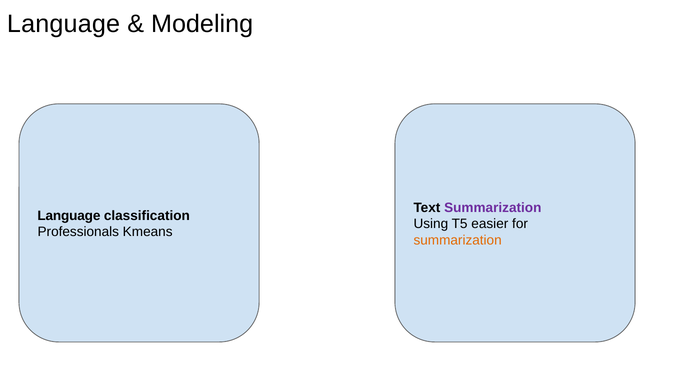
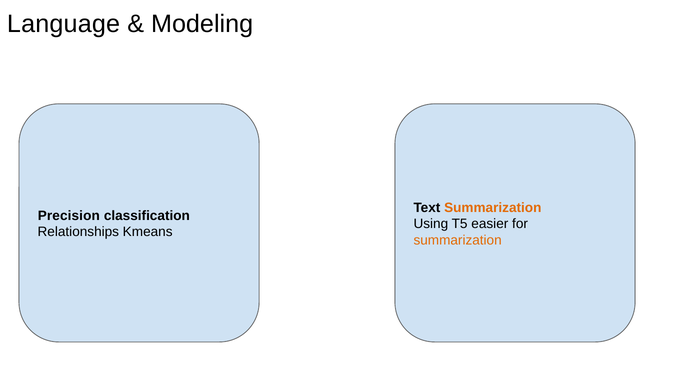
Summarization at (493, 208) colour: purple -> orange
Language at (69, 216): Language -> Precision
Professionals: Professionals -> Relationships
